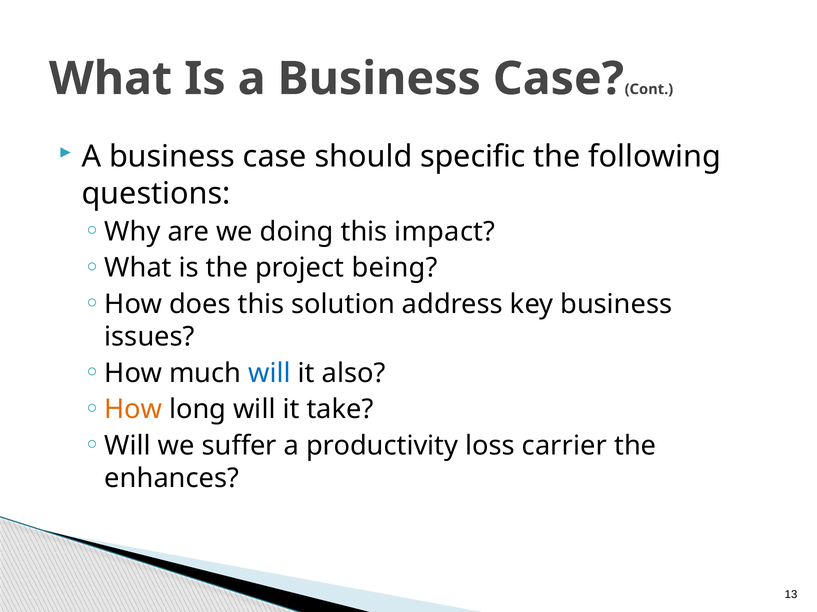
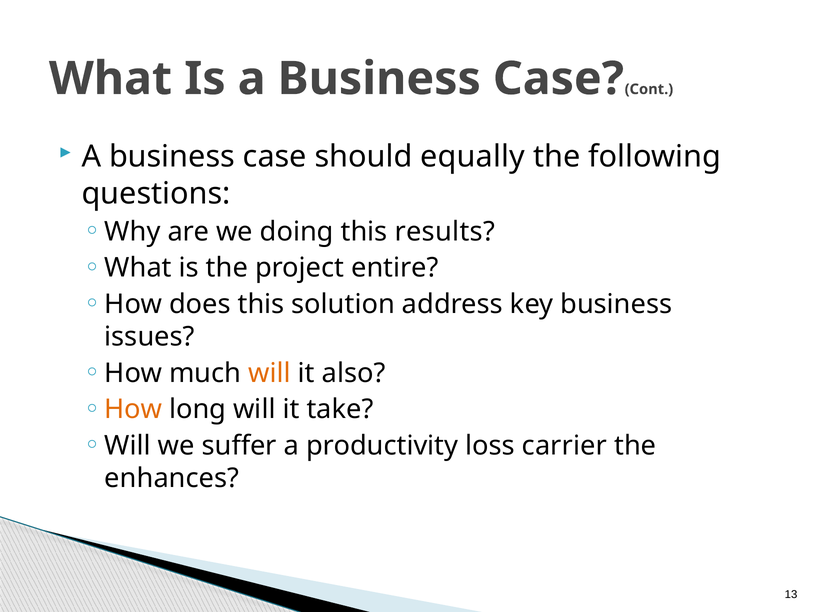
specific: specific -> equally
impact: impact -> results
being: being -> entire
will at (269, 374) colour: blue -> orange
